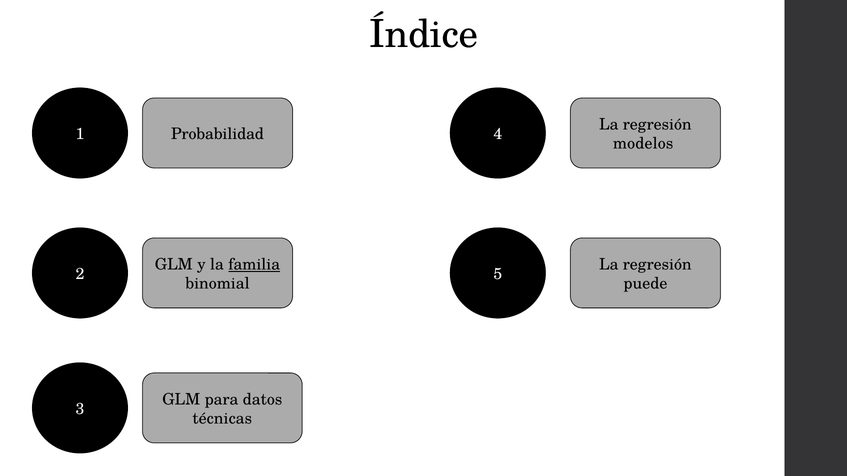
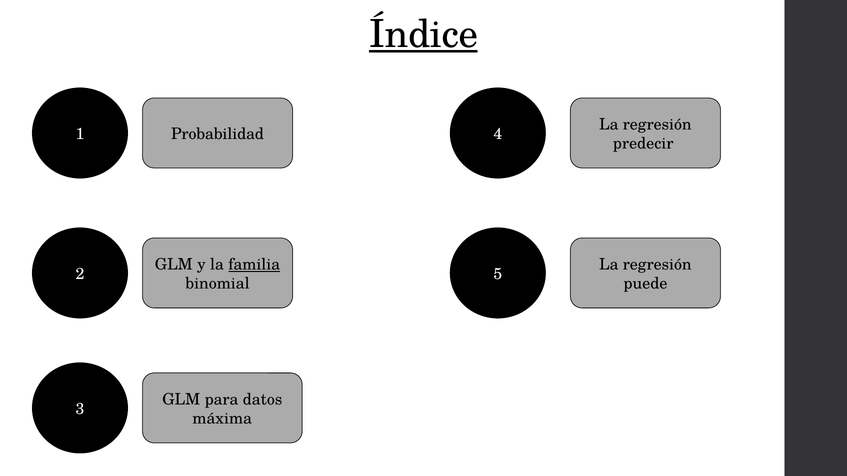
Índice underline: none -> present
modelos: modelos -> predecir
técnicas: técnicas -> máxima
